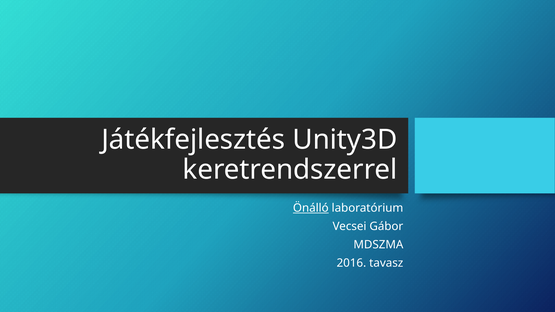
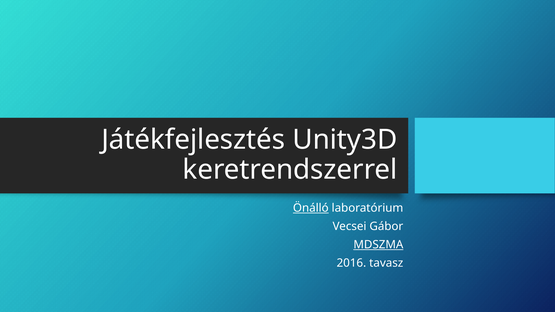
MDSZMA underline: none -> present
